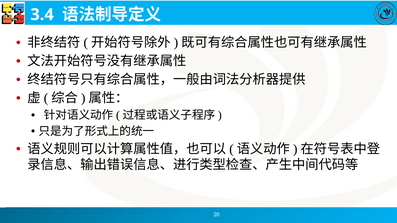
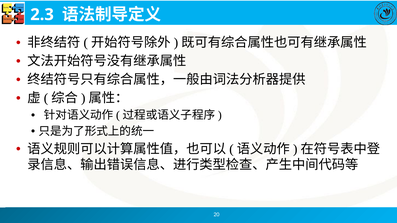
3.4: 3.4 -> 2.3
